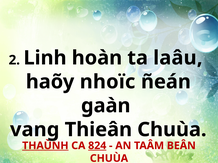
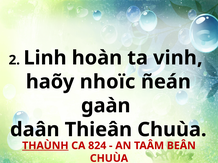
laâu: laâu -> vinh
vang: vang -> daân
824 underline: present -> none
